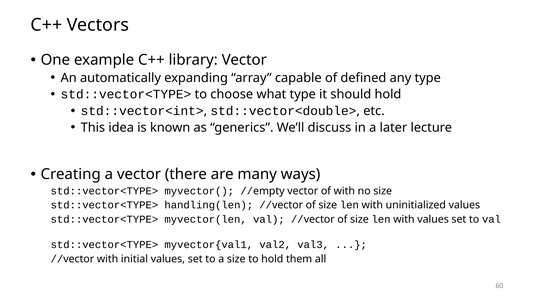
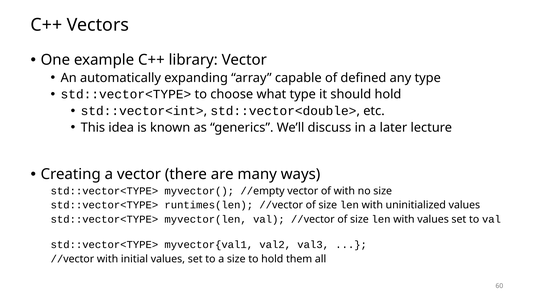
handling(len: handling(len -> runtimes(len
